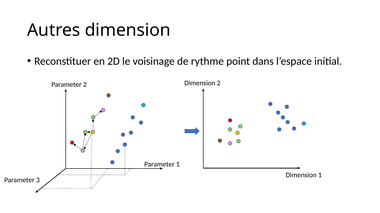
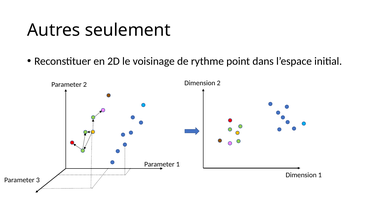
Autres dimension: dimension -> seulement
